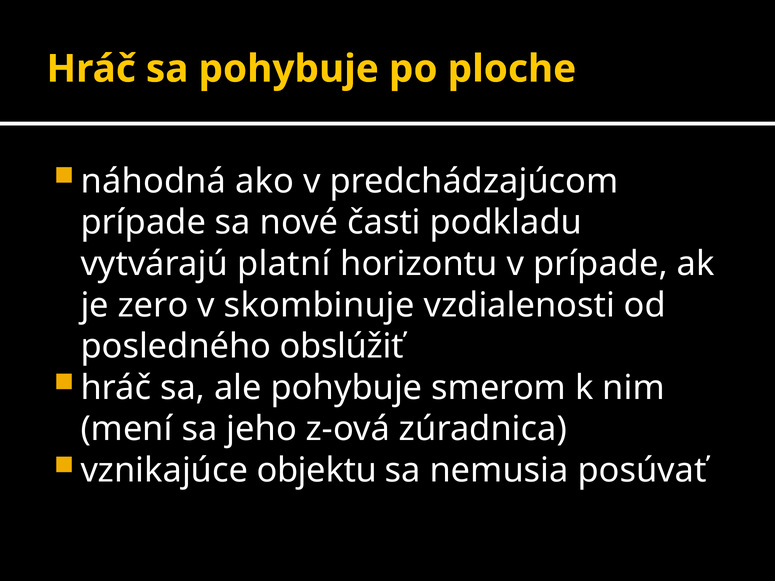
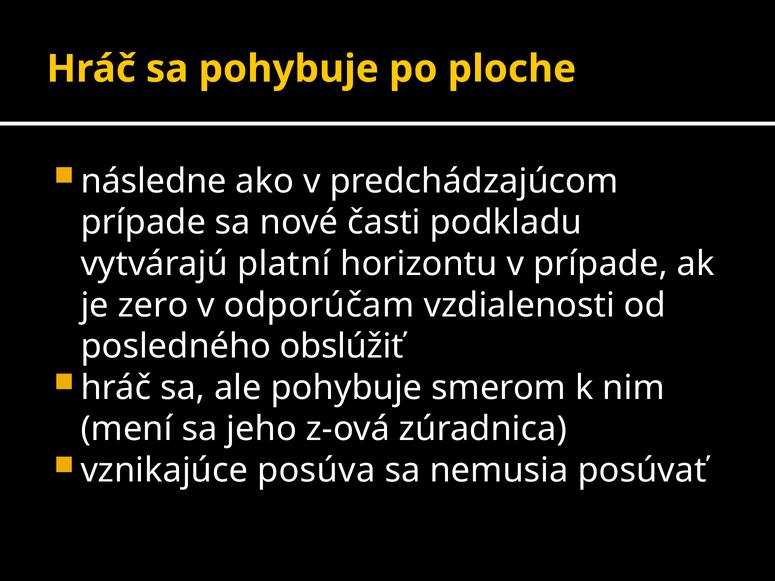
náhodná: náhodná -> následne
skombinuje: skombinuje -> odporúčam
objektu: objektu -> posúva
